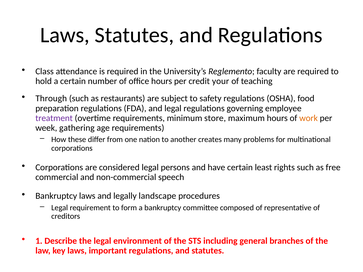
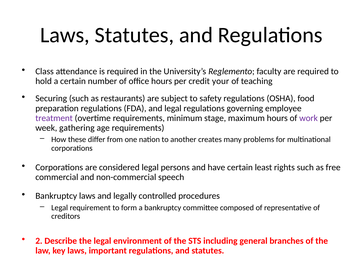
Through: Through -> Securing
store: store -> stage
work colour: orange -> purple
landscape: landscape -> controlled
1: 1 -> 2
